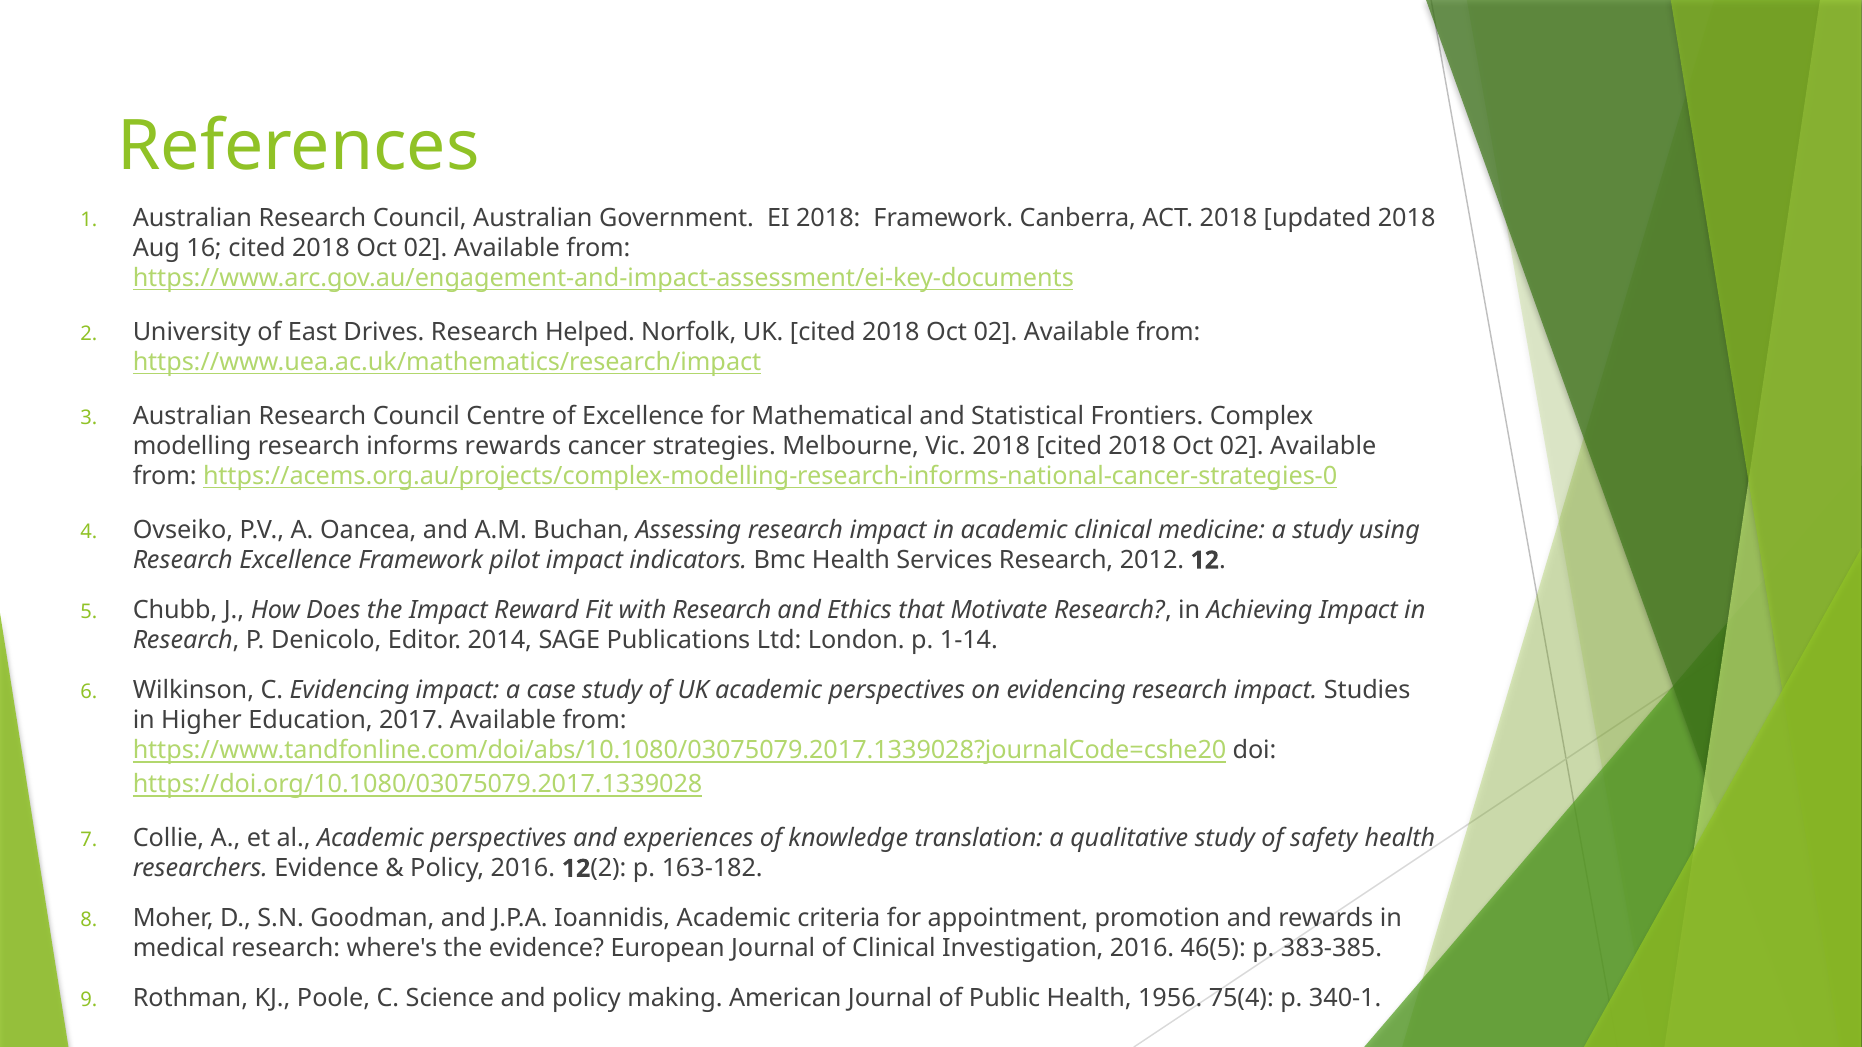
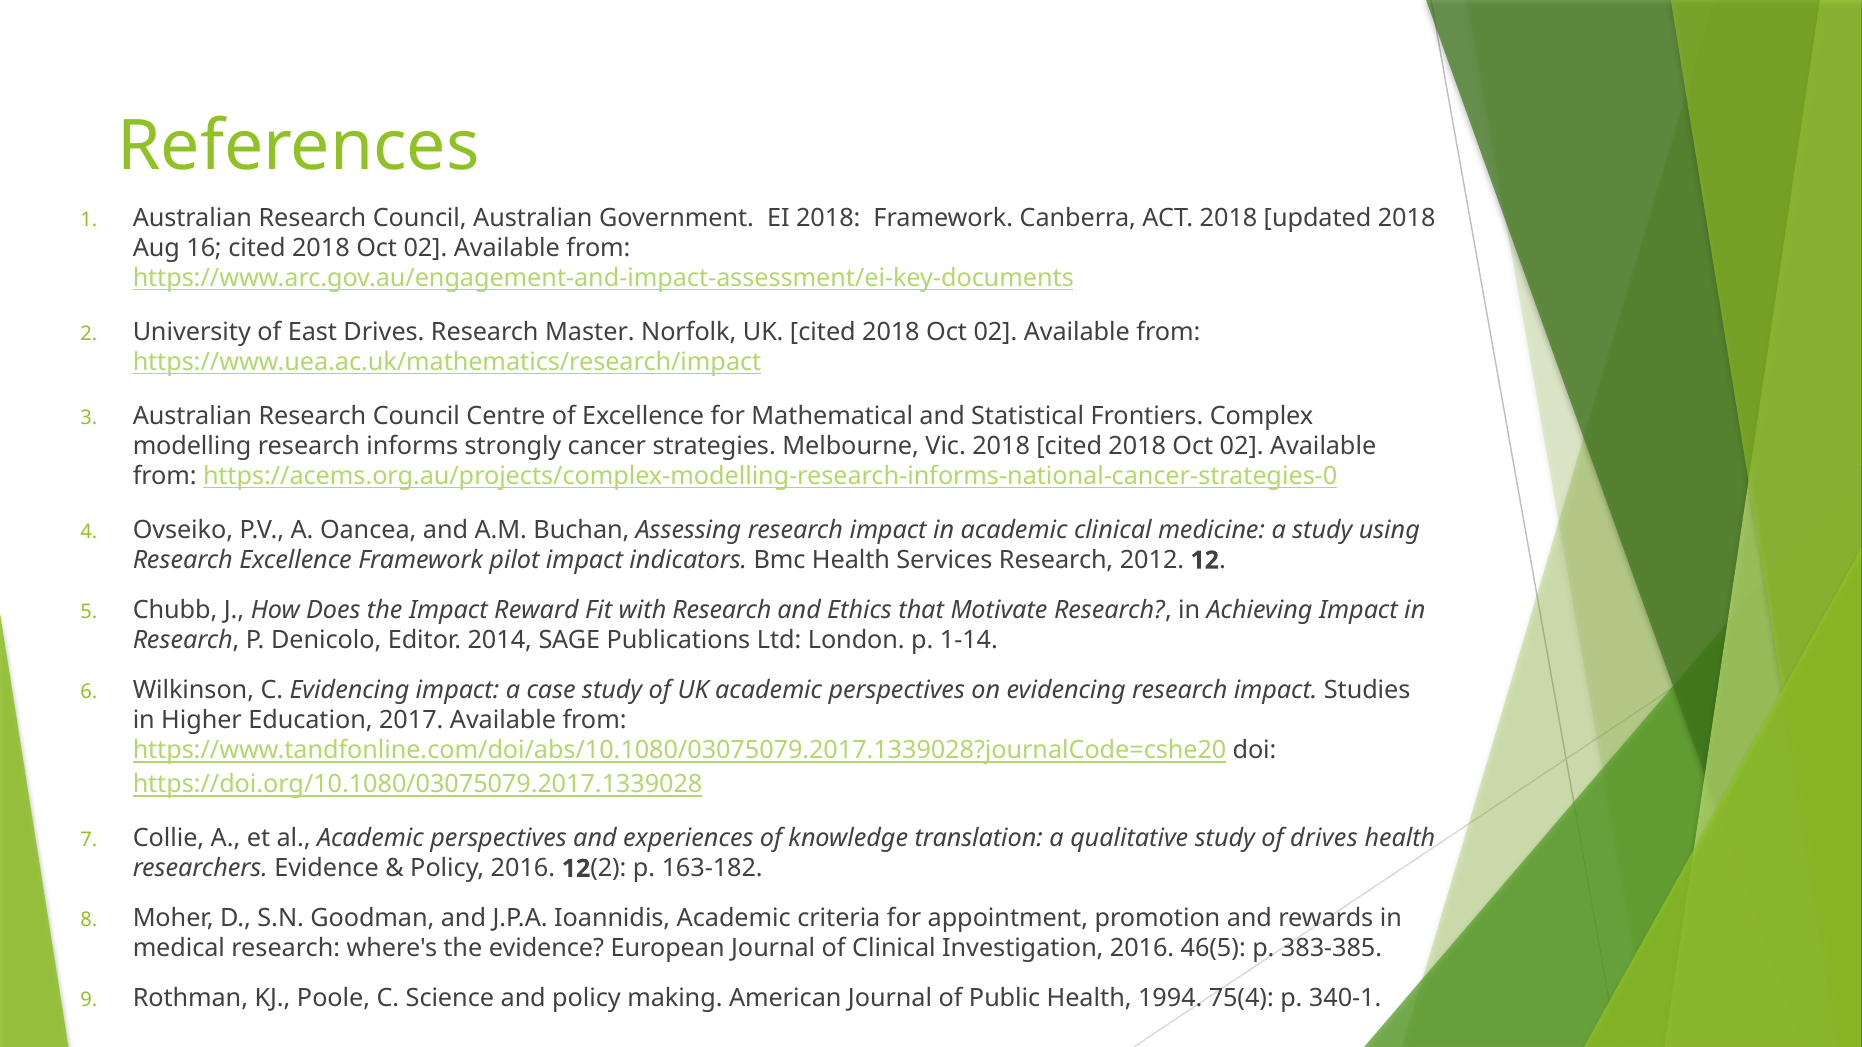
Helped: Helped -> Master
informs rewards: rewards -> strongly
of safety: safety -> drives
1956: 1956 -> 1994
